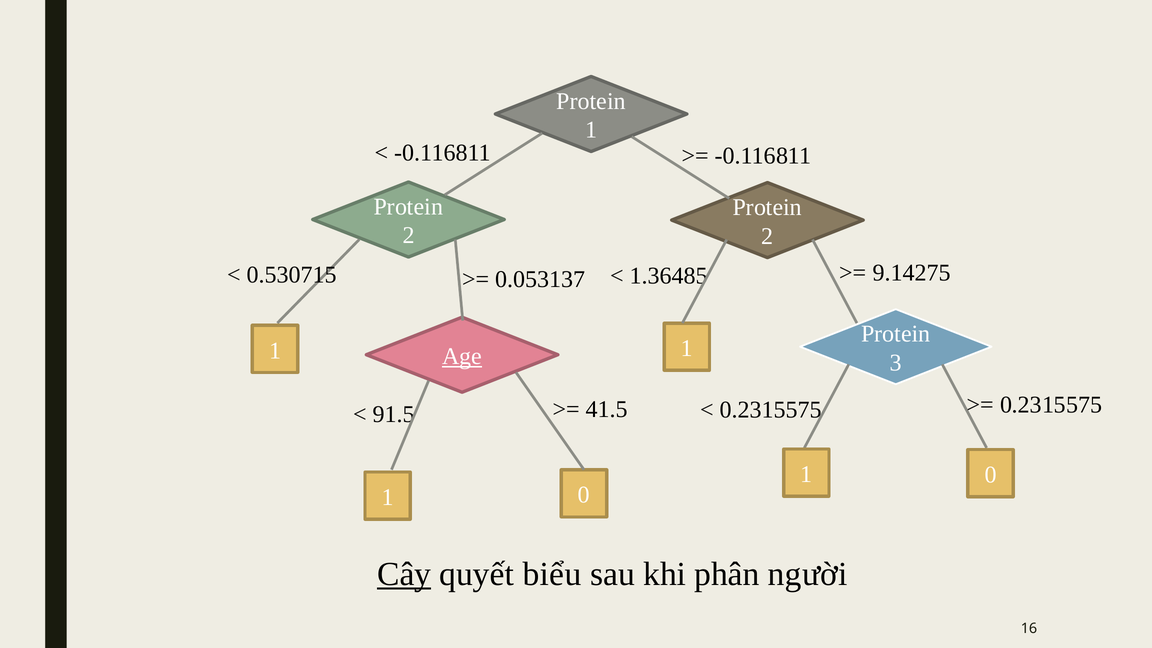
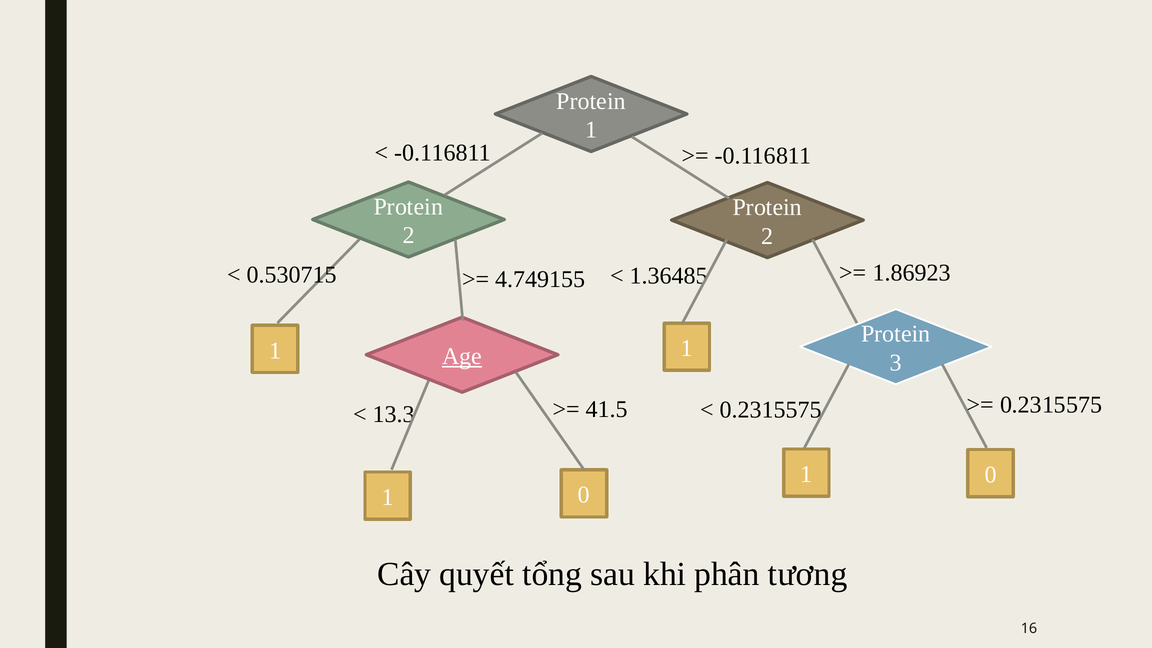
0.053137: 0.053137 -> 4.749155
9.14275: 9.14275 -> 1.86923
91.5: 91.5 -> 13.3
Cây underline: present -> none
biểu: biểu -> tổng
người: người -> tương
